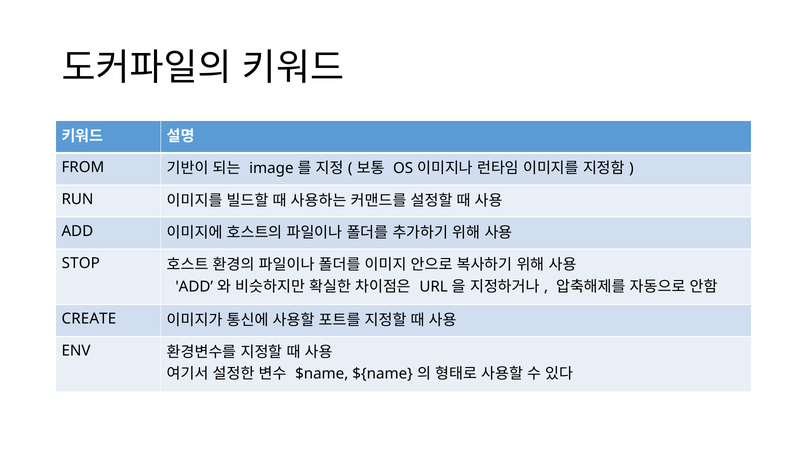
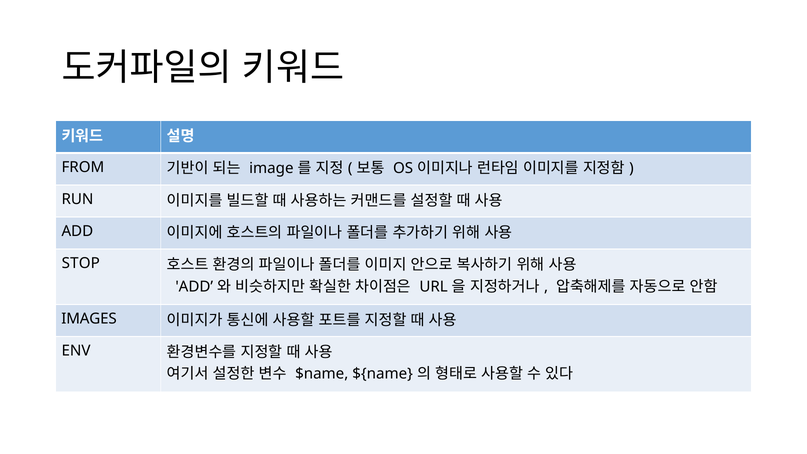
CREATE: CREATE -> IMAGES
